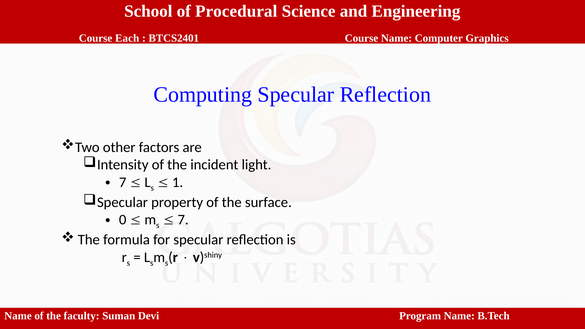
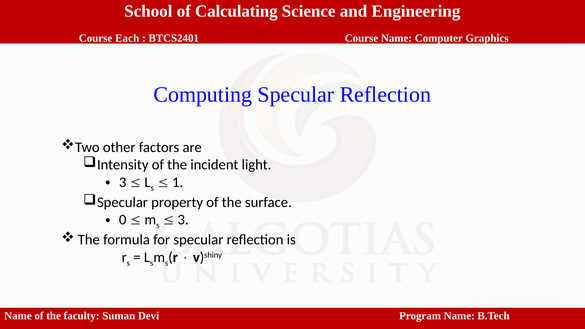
Procedural: Procedural -> Calculating
7 at (123, 182): 7 -> 3
7 at (183, 220): 7 -> 3
